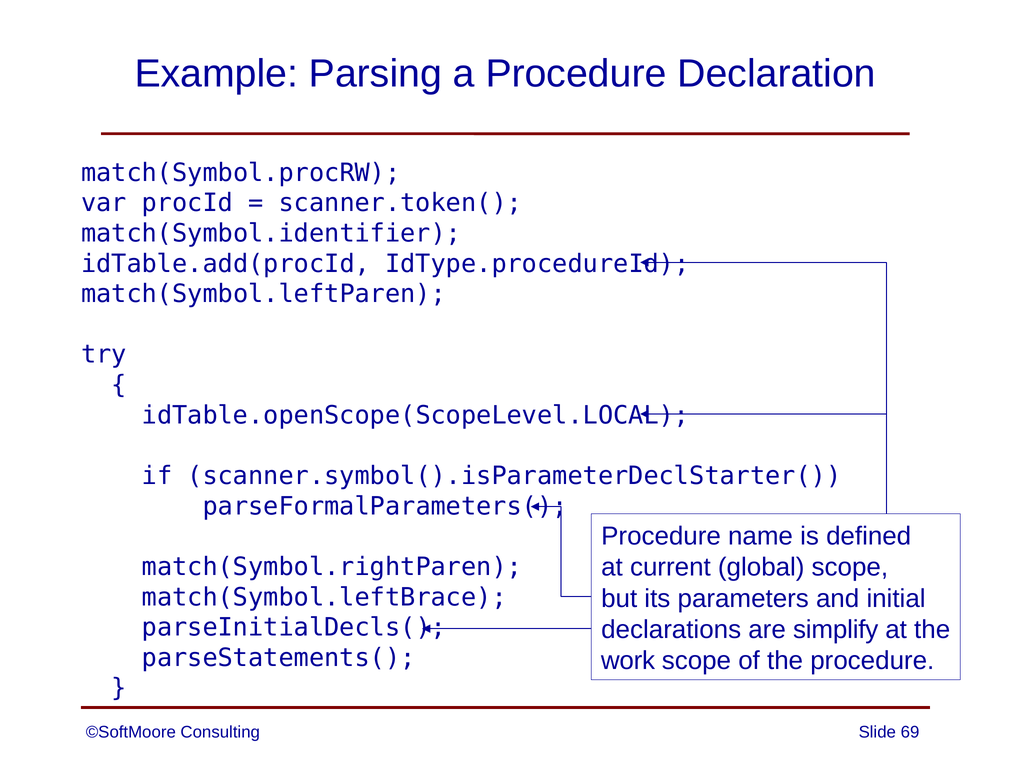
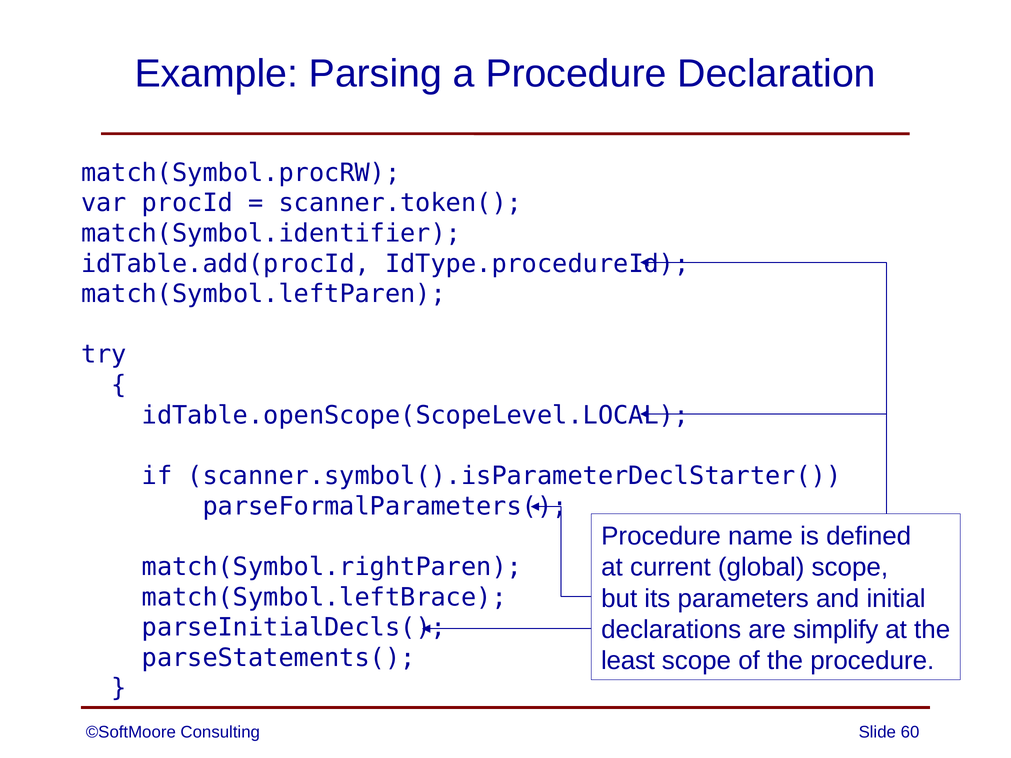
work: work -> least
69: 69 -> 60
